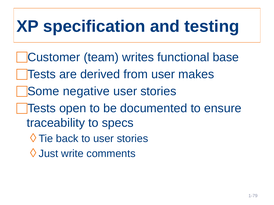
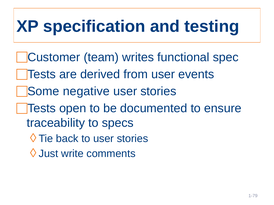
base: base -> spec
makes: makes -> events
